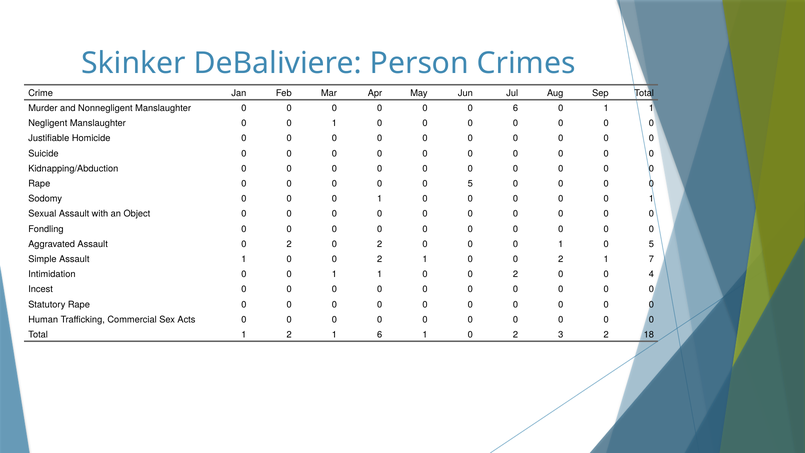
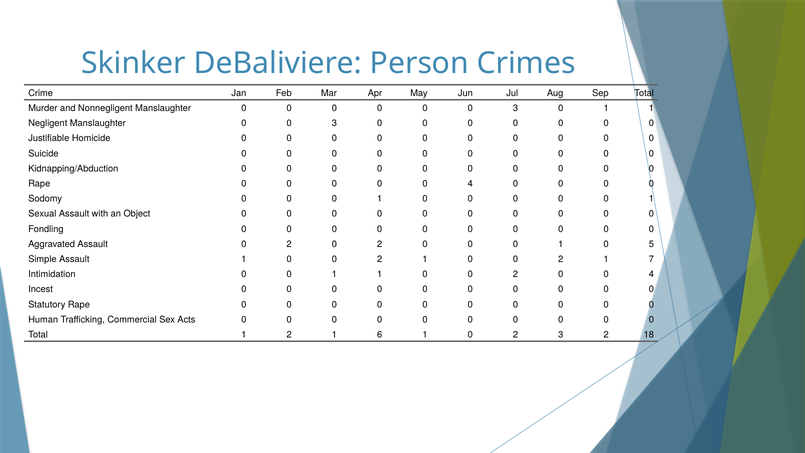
0 0 0 6: 6 -> 3
Manslaughter 0 0 1: 1 -> 3
0 0 0 5: 5 -> 4
